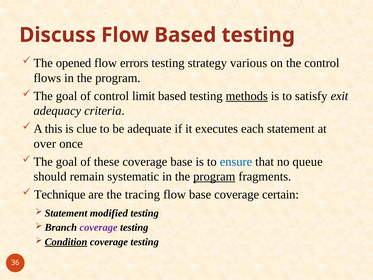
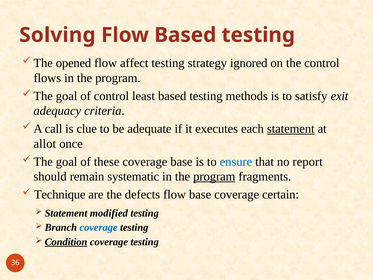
Discuss: Discuss -> Solving
errors: errors -> affect
various: various -> ignored
limit: limit -> least
methods underline: present -> none
this: this -> call
statement at (291, 129) underline: none -> present
over: over -> allot
queue: queue -> report
tracing: tracing -> defects
coverage at (99, 227) colour: purple -> blue
